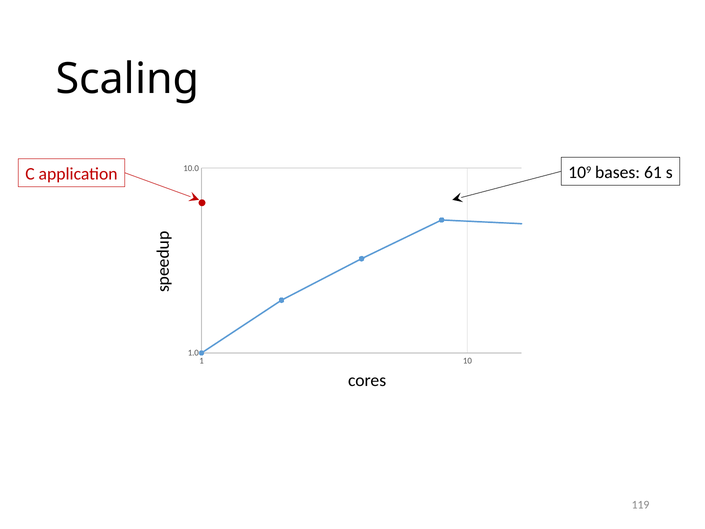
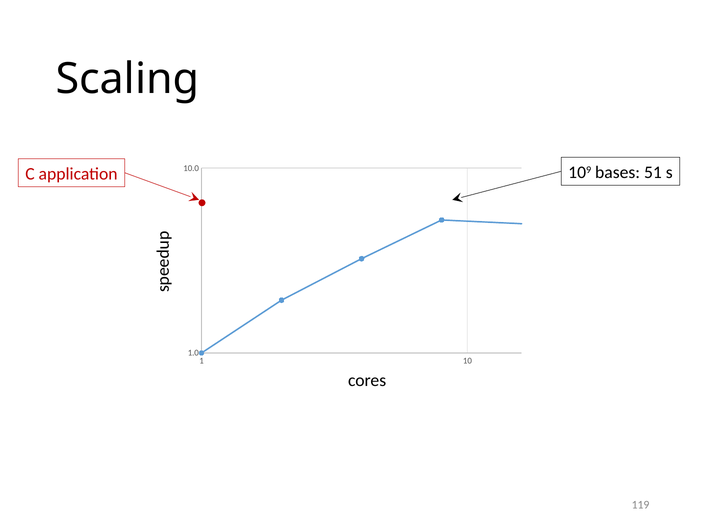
61: 61 -> 51
